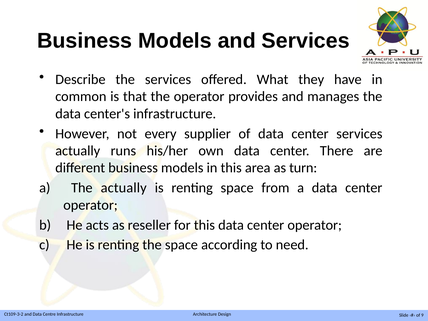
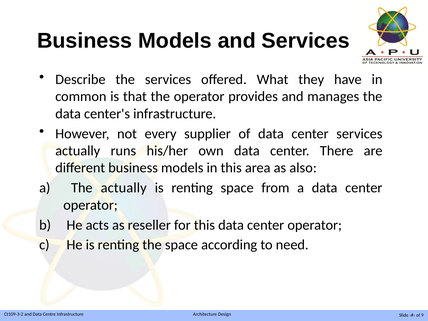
turn: turn -> also
